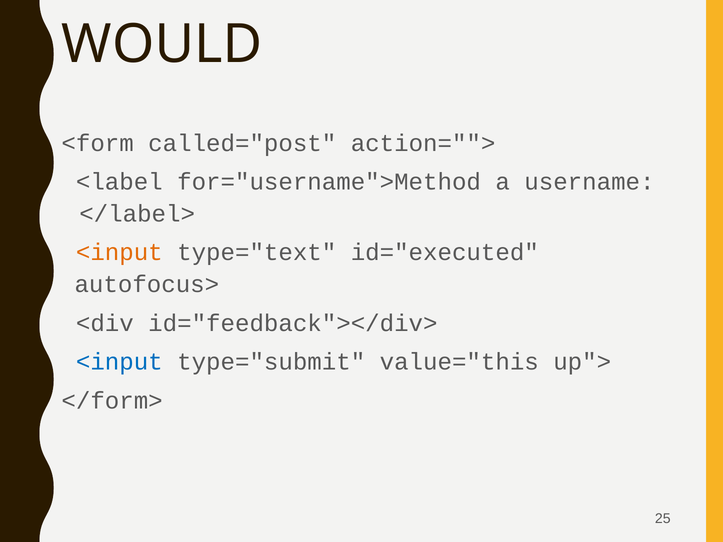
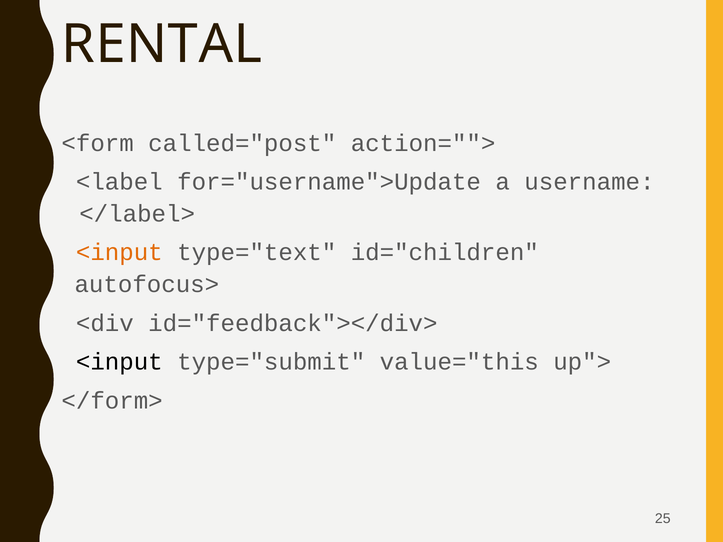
WOULD: WOULD -> RENTAL
for="username">Method: for="username">Method -> for="username">Update
id="executed: id="executed -> id="children
<input at (119, 362) colour: blue -> black
